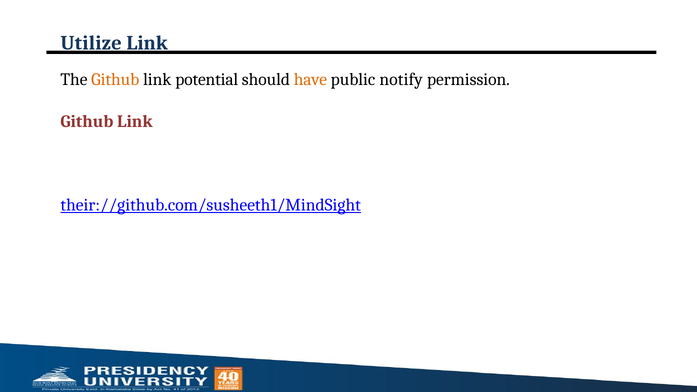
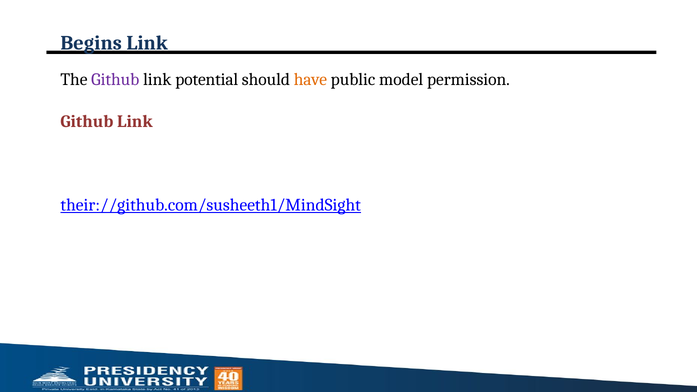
Utilize: Utilize -> Begins
Github at (115, 80) colour: orange -> purple
notify: notify -> model
